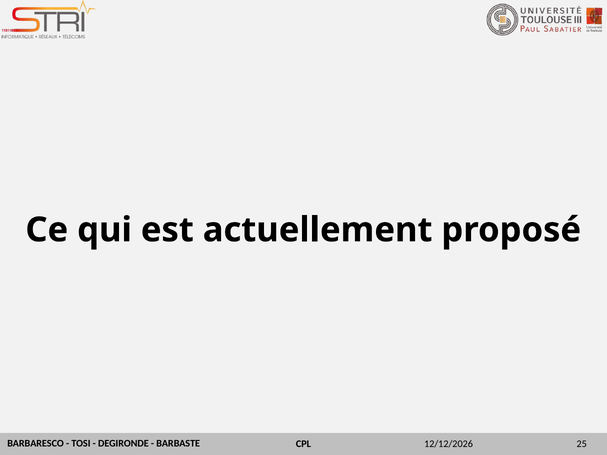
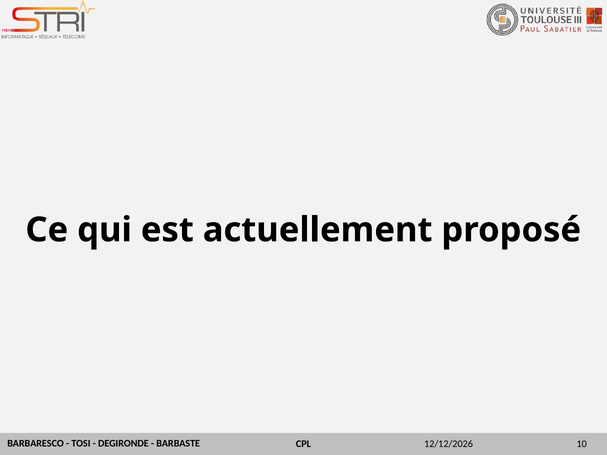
25: 25 -> 10
